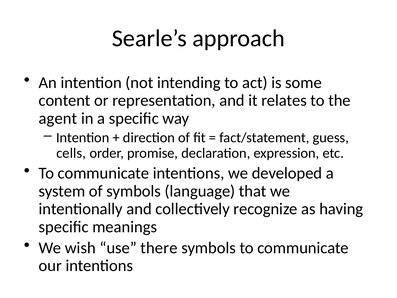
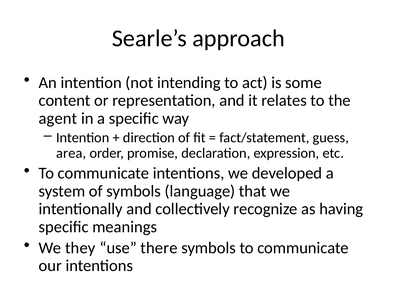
cells: cells -> area
wish: wish -> they
